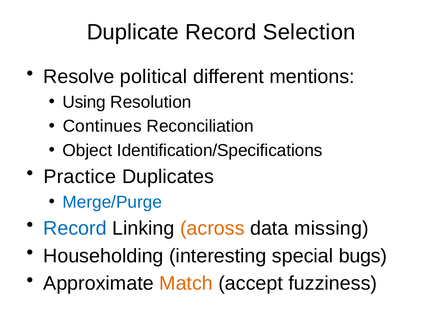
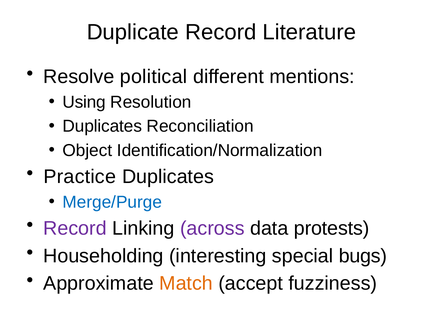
Selection: Selection -> Literature
Continues at (102, 126): Continues -> Duplicates
Identification/Specifications: Identification/Specifications -> Identification/Normalization
Record at (75, 228) colour: blue -> purple
across colour: orange -> purple
missing: missing -> protests
